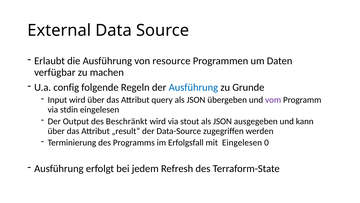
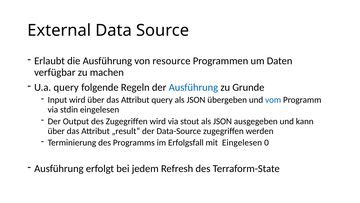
U.a config: config -> query
vom colour: purple -> blue
des Beschränkt: Beschränkt -> Zugegriffen
